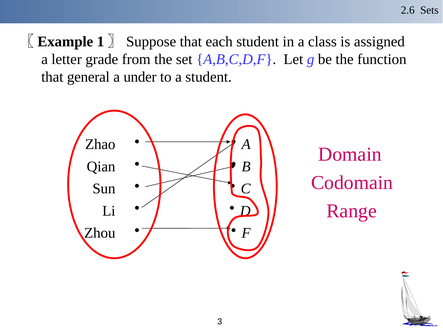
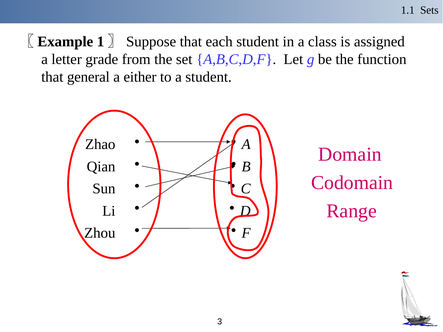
2.6: 2.6 -> 1.1
under: under -> either
